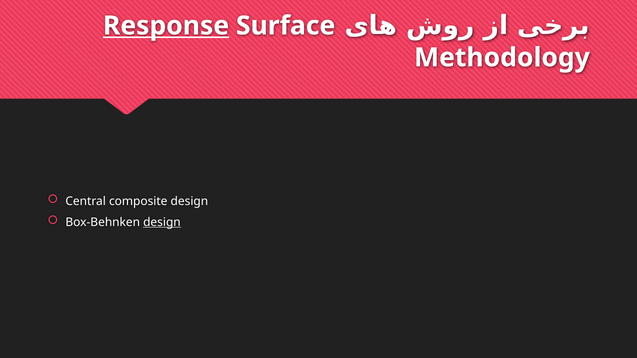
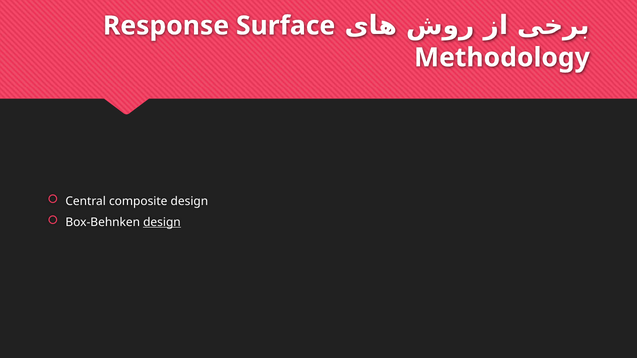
Response underline: present -> none
